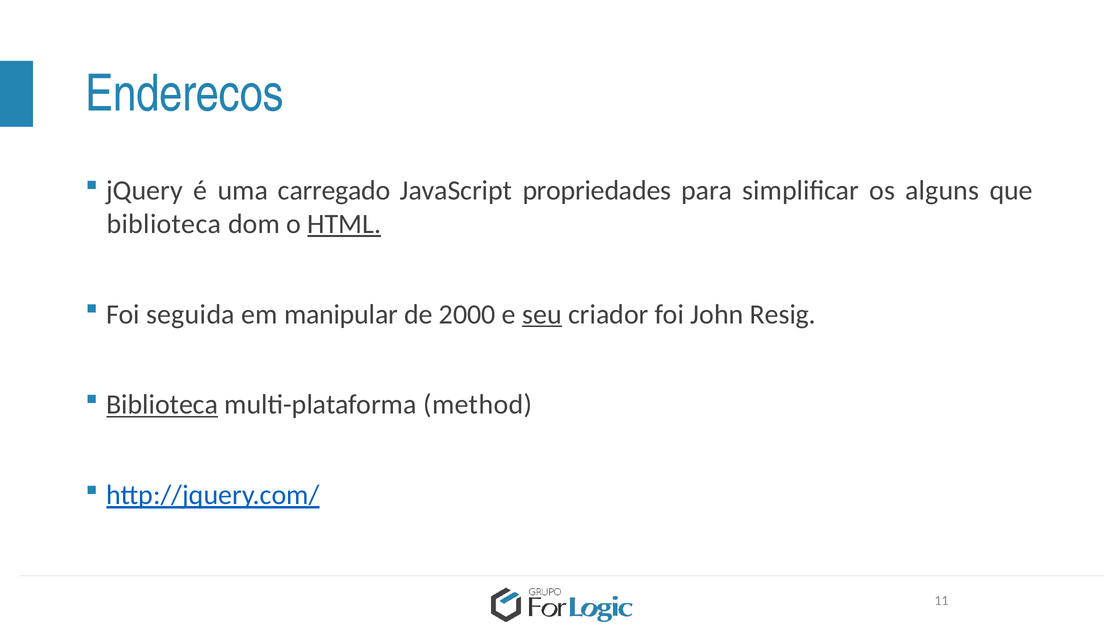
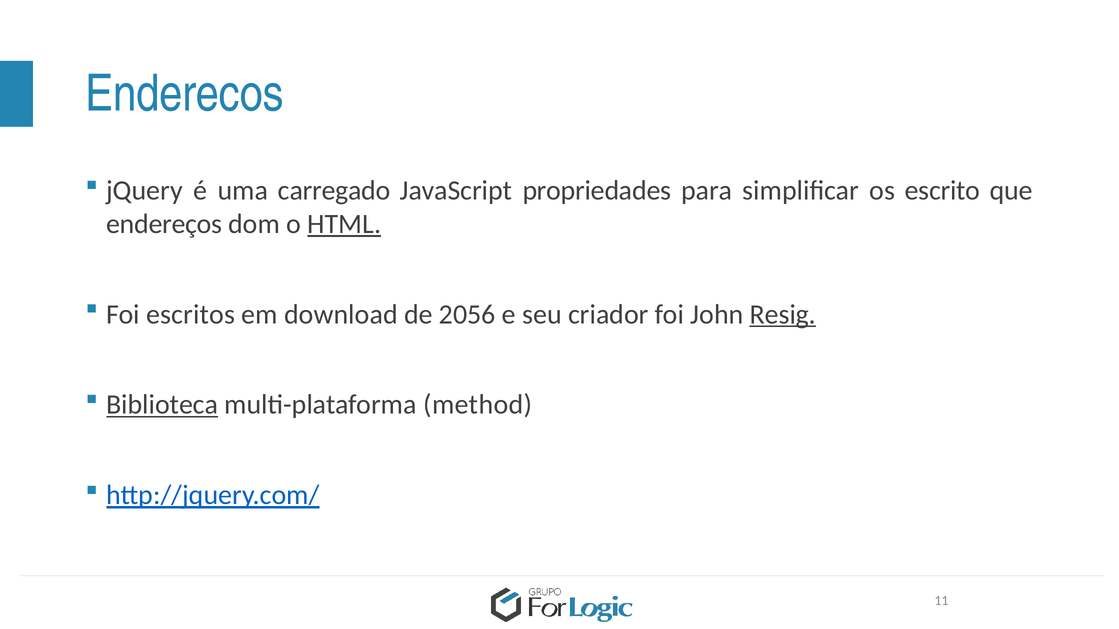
alguns: alguns -> escrito
biblioteca at (164, 224): biblioteca -> endereços
seguida: seguida -> escritos
manipular: manipular -> download
2000: 2000 -> 2056
seu underline: present -> none
Resig underline: none -> present
